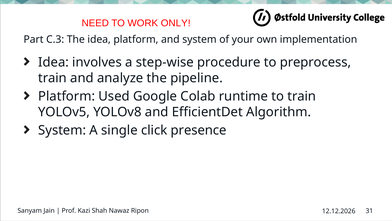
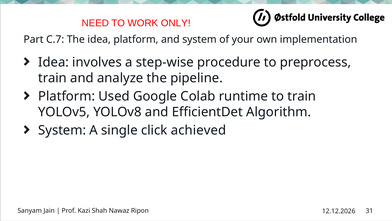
C.3: C.3 -> C.7
presence: presence -> achieved
